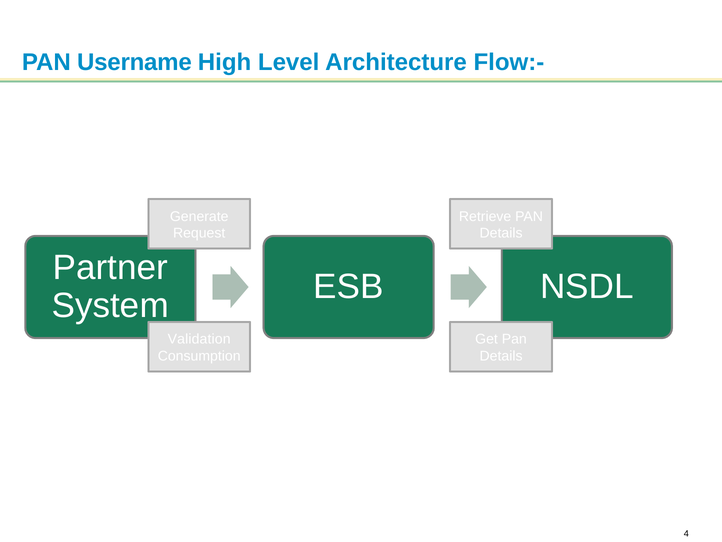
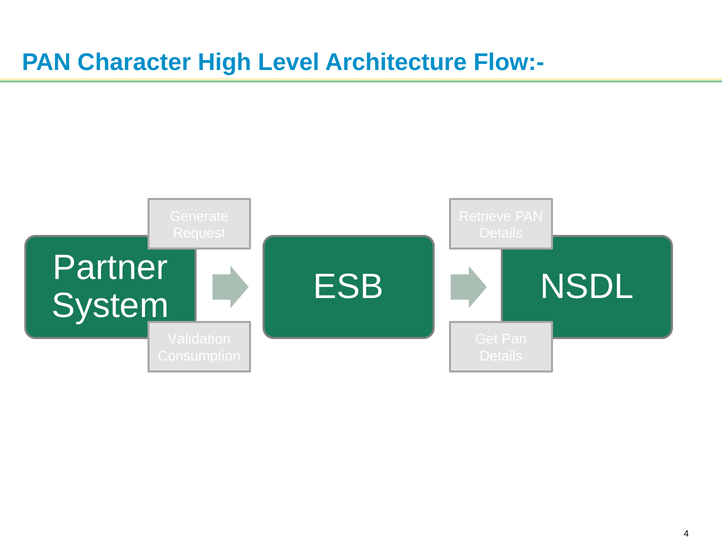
Username: Username -> Character
